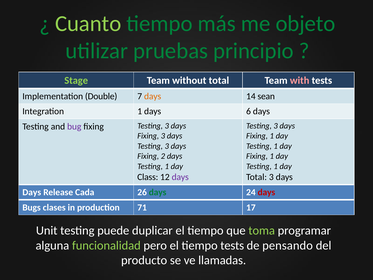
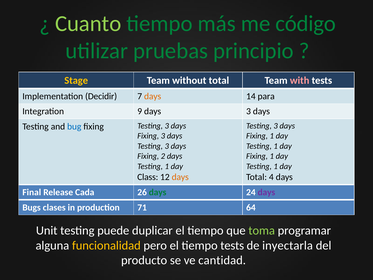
objeto: objeto -> código
Stage colour: light green -> yellow
Double: Double -> Decidir
sean: sean -> para
Integration 1: 1 -> 9
days 6: 6 -> 3
bug colour: purple -> blue
days at (180, 177) colour: purple -> orange
Total 3: 3 -> 4
Days at (32, 192): Days -> Final
days at (266, 192) colour: red -> purple
17: 17 -> 64
funcionalidad colour: light green -> yellow
pensando: pensando -> inyectarla
llamadas: llamadas -> cantidad
